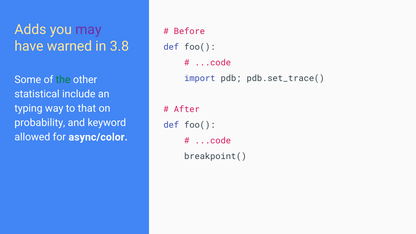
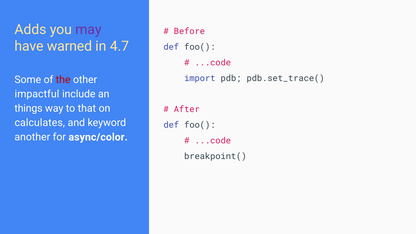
3.8: 3.8 -> 4.7
the colour: green -> red
statistical: statistical -> impactful
typing: typing -> things
probability: probability -> calculates
allowed: allowed -> another
